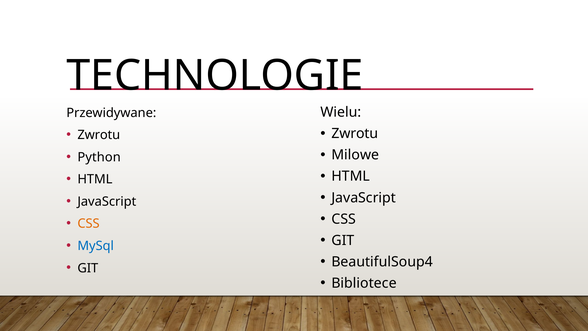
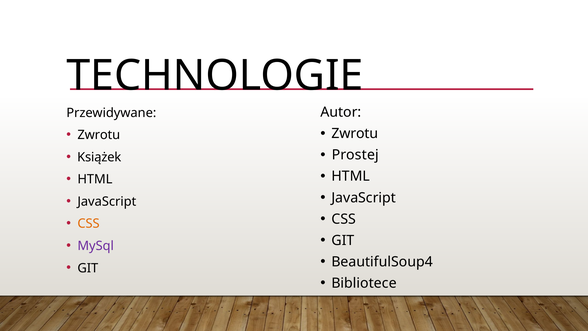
Wielu: Wielu -> Autor
Milowe: Milowe -> Prostej
Python: Python -> Książek
MySql colour: blue -> purple
